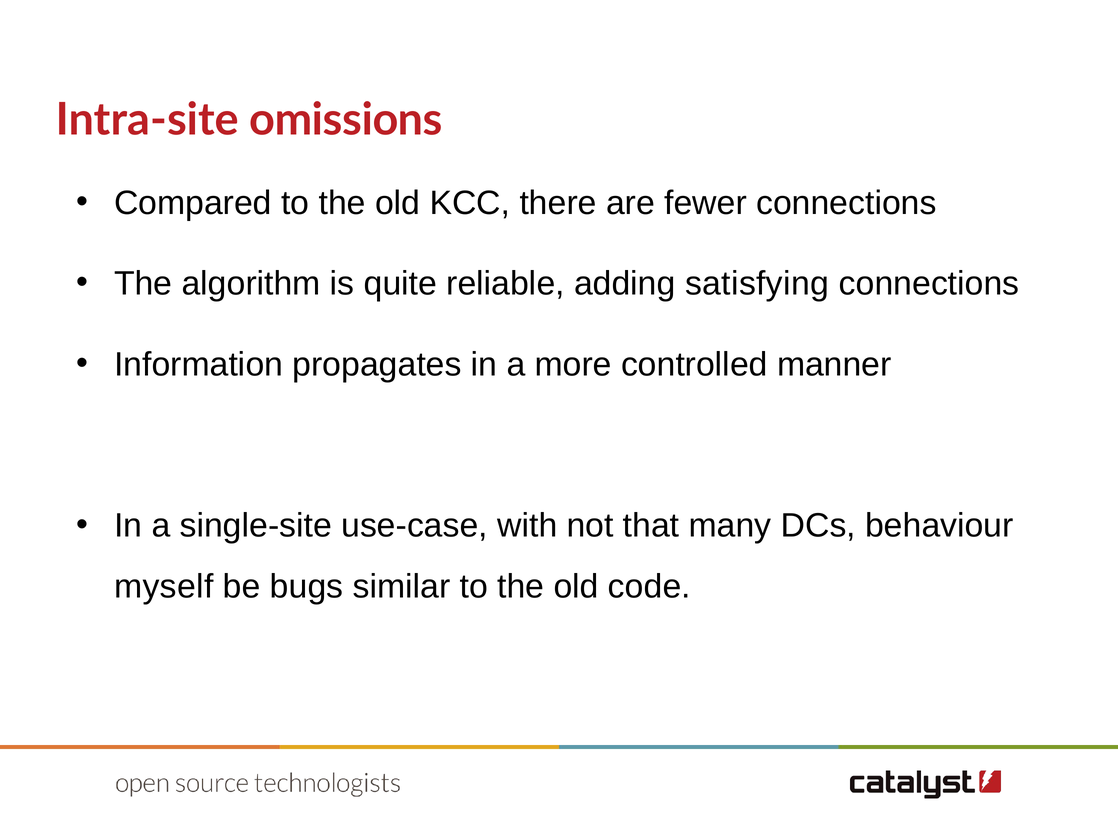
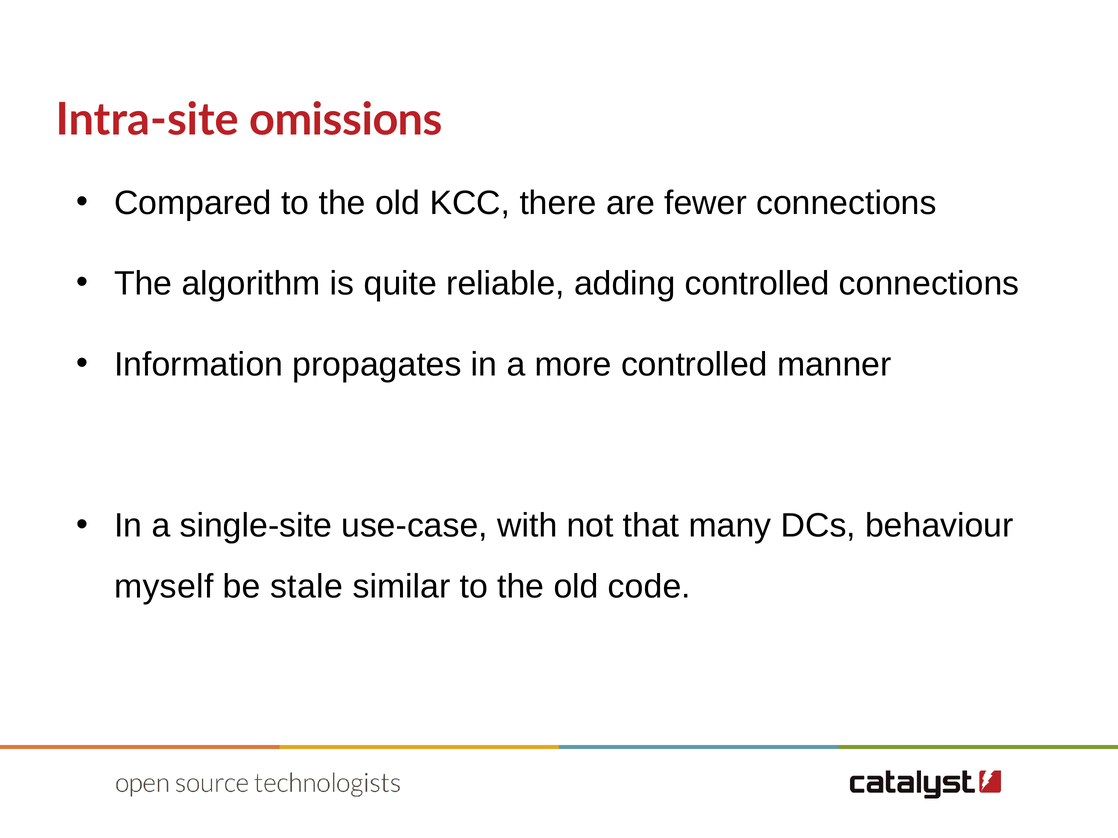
adding satisfying: satisfying -> controlled
bugs: bugs -> stale
